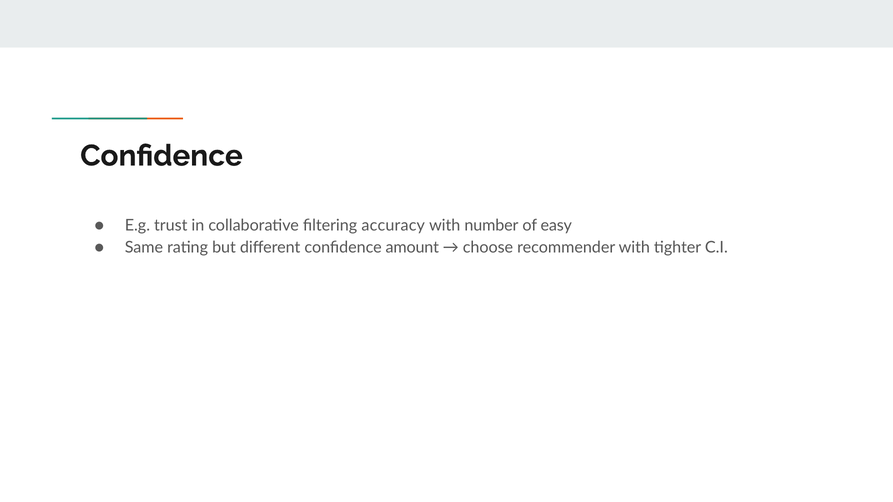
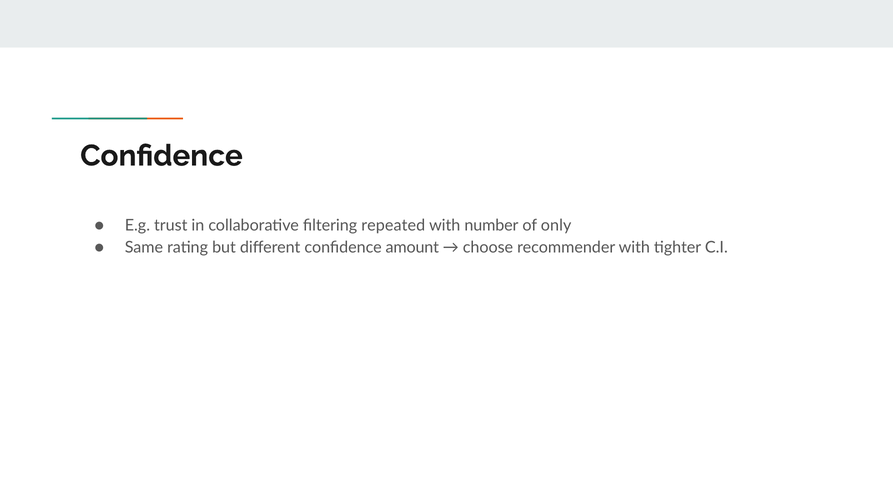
accuracy: accuracy -> repeated
easy: easy -> only
